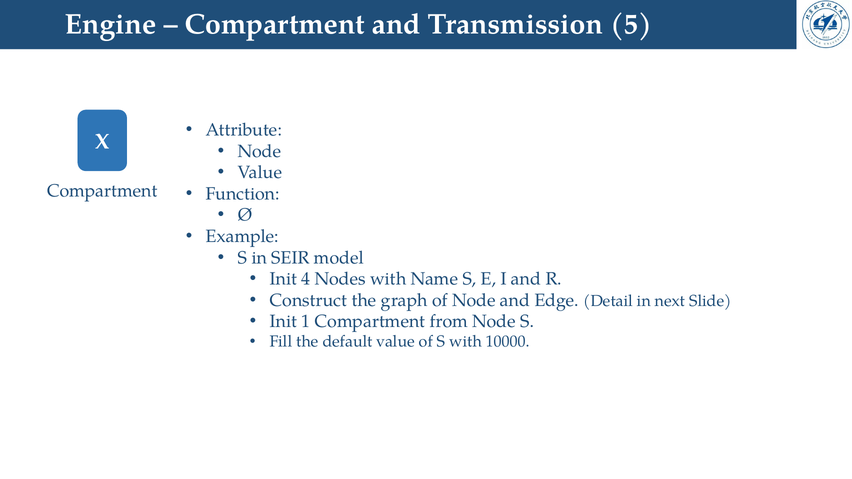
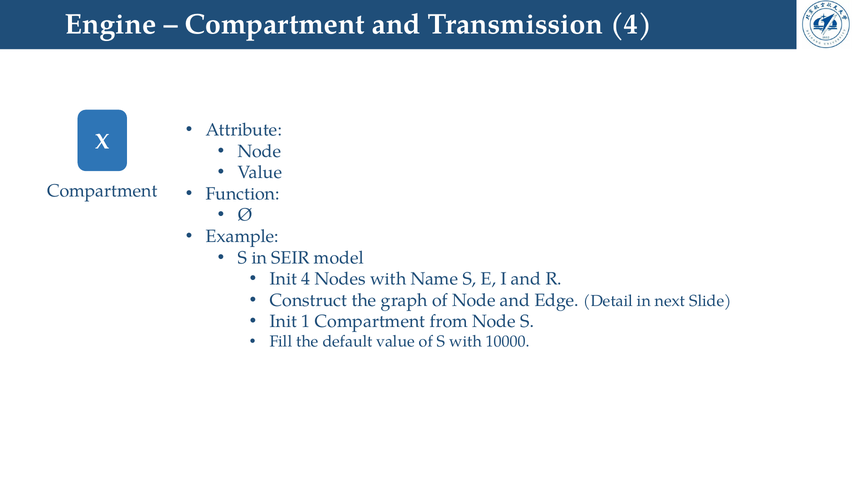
Transmission 5: 5 -> 4
